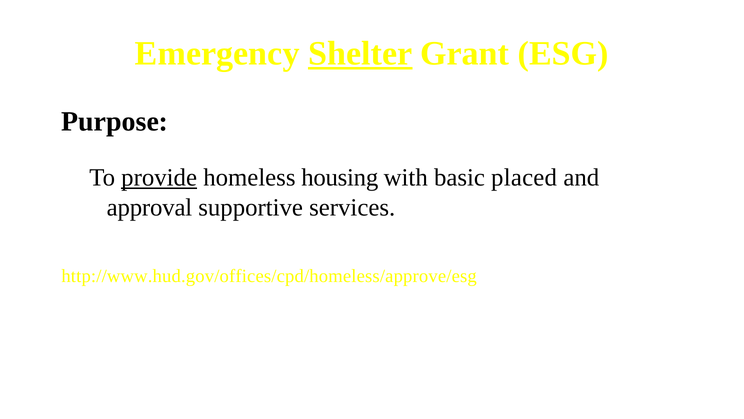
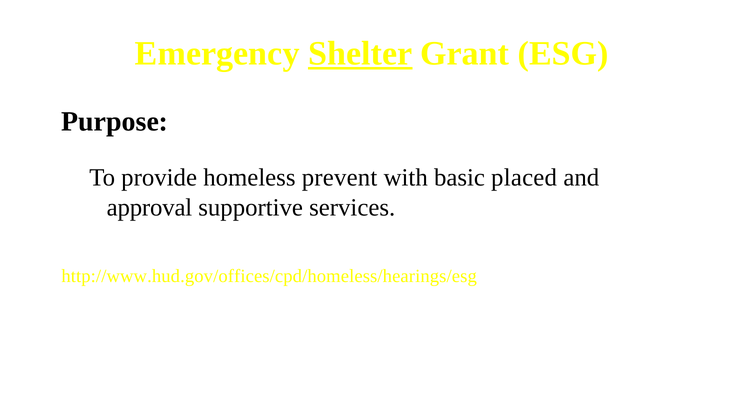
provide underline: present -> none
housing: housing -> prevent
http://www.hud.gov/offices/cpd/homeless/approve/esg: http://www.hud.gov/offices/cpd/homeless/approve/esg -> http://www.hud.gov/offices/cpd/homeless/hearings/esg
